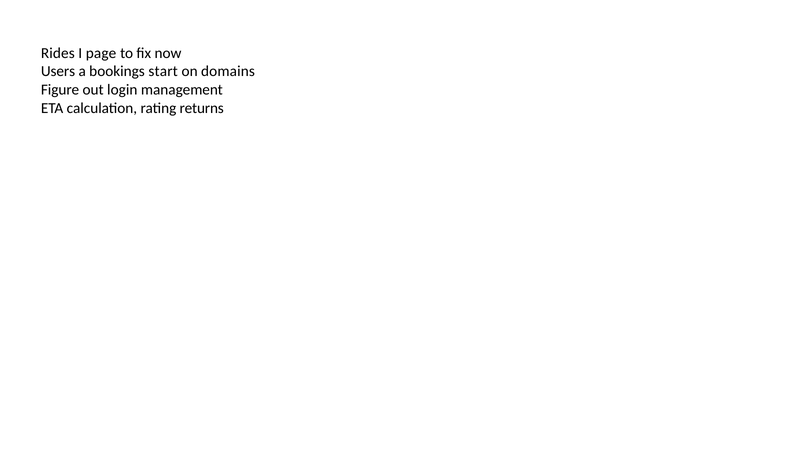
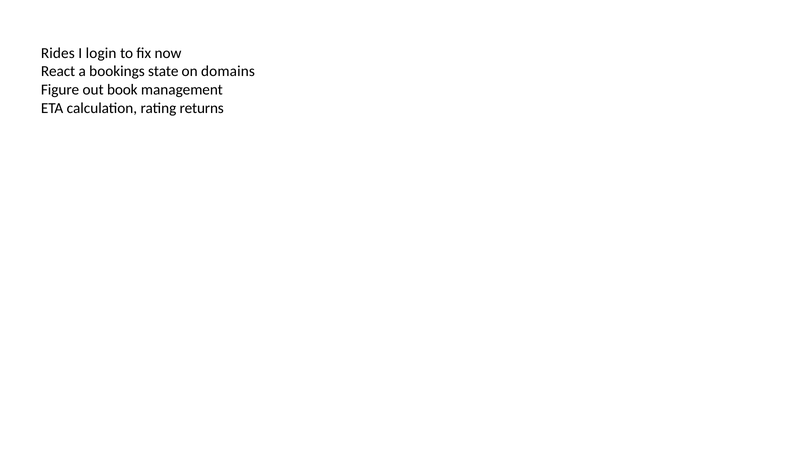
page: page -> login
Users: Users -> React
start: start -> state
login: login -> book
